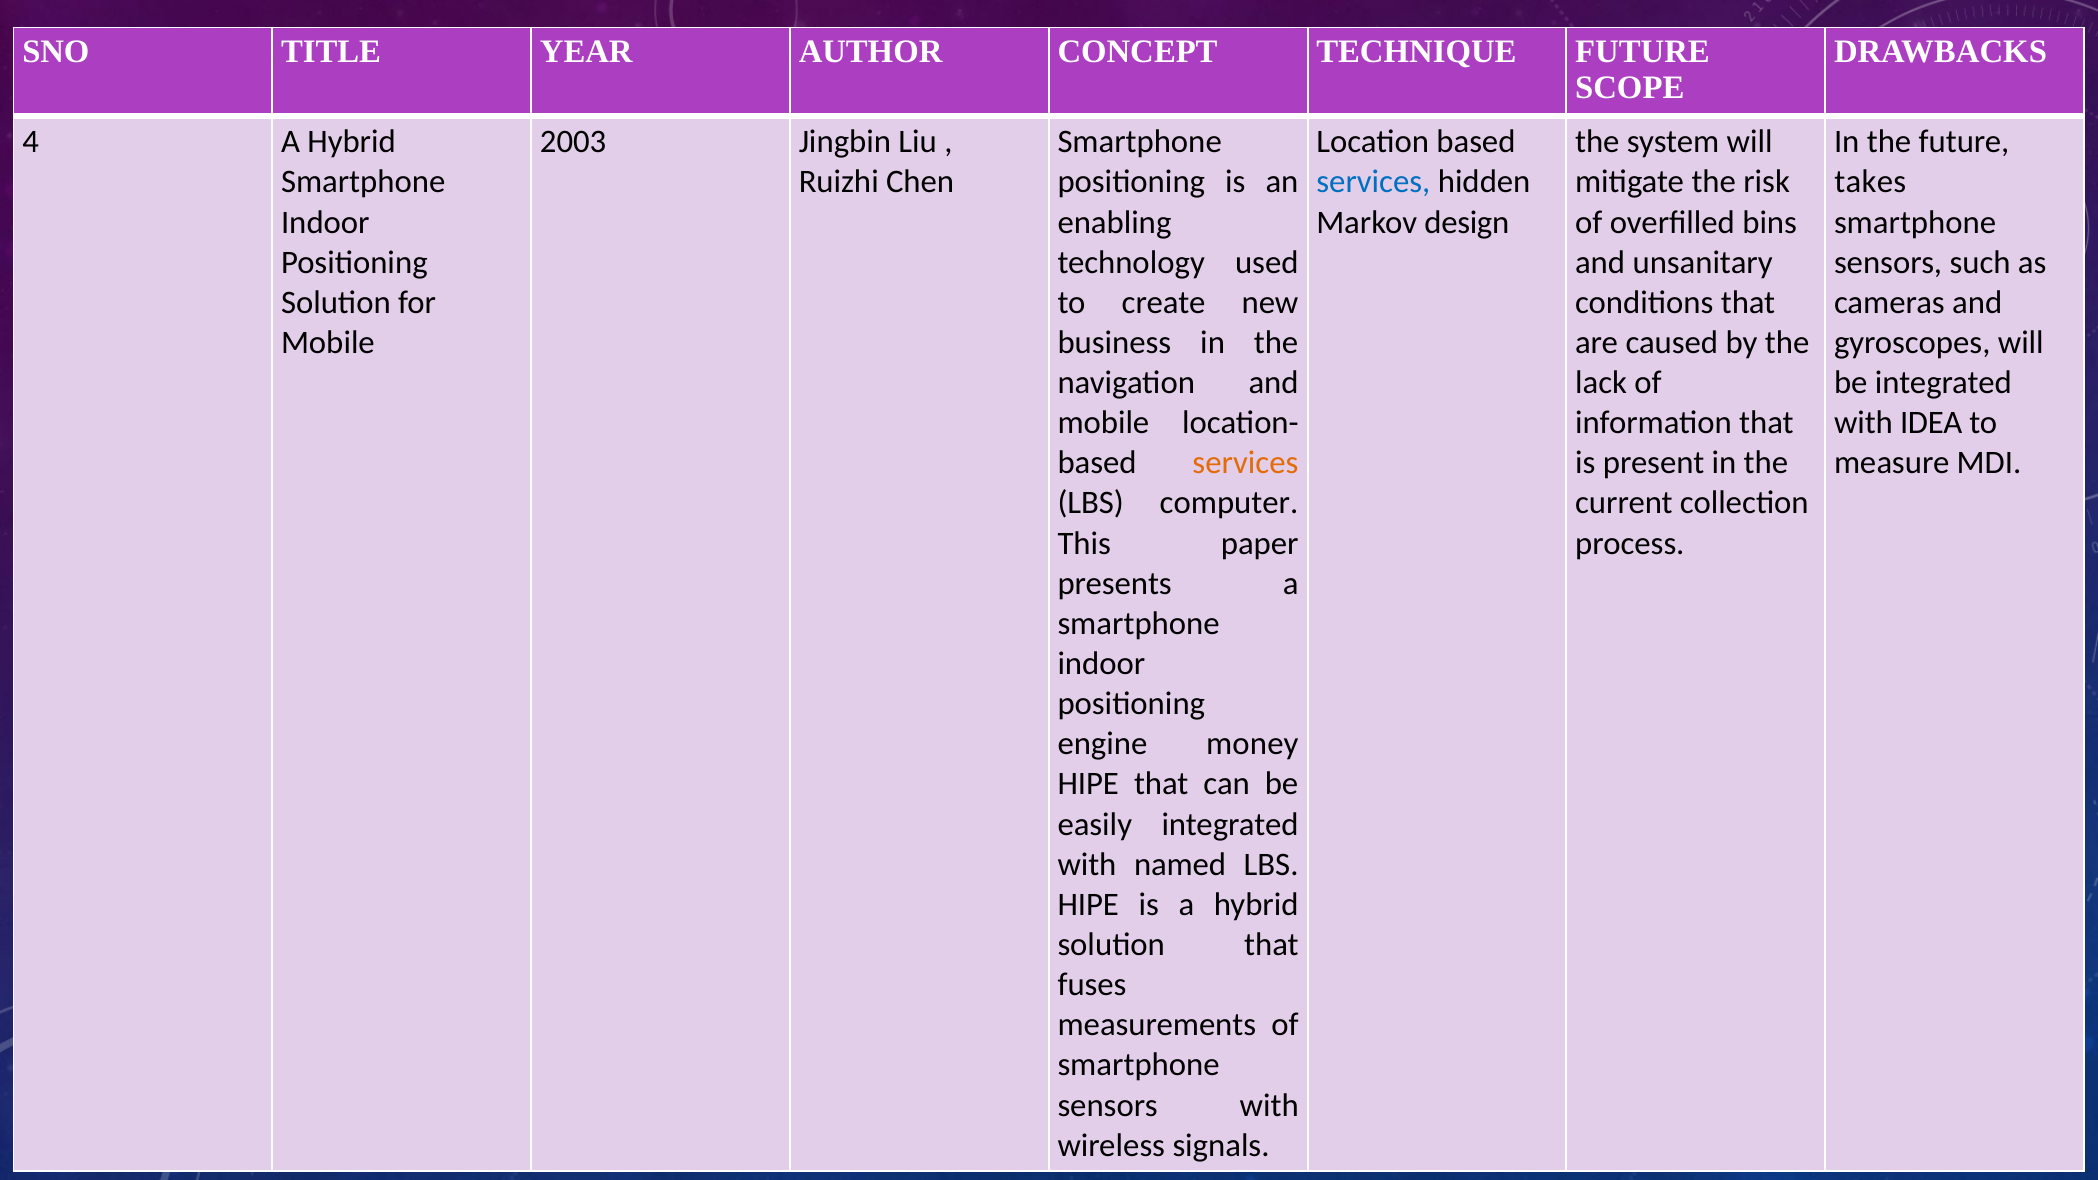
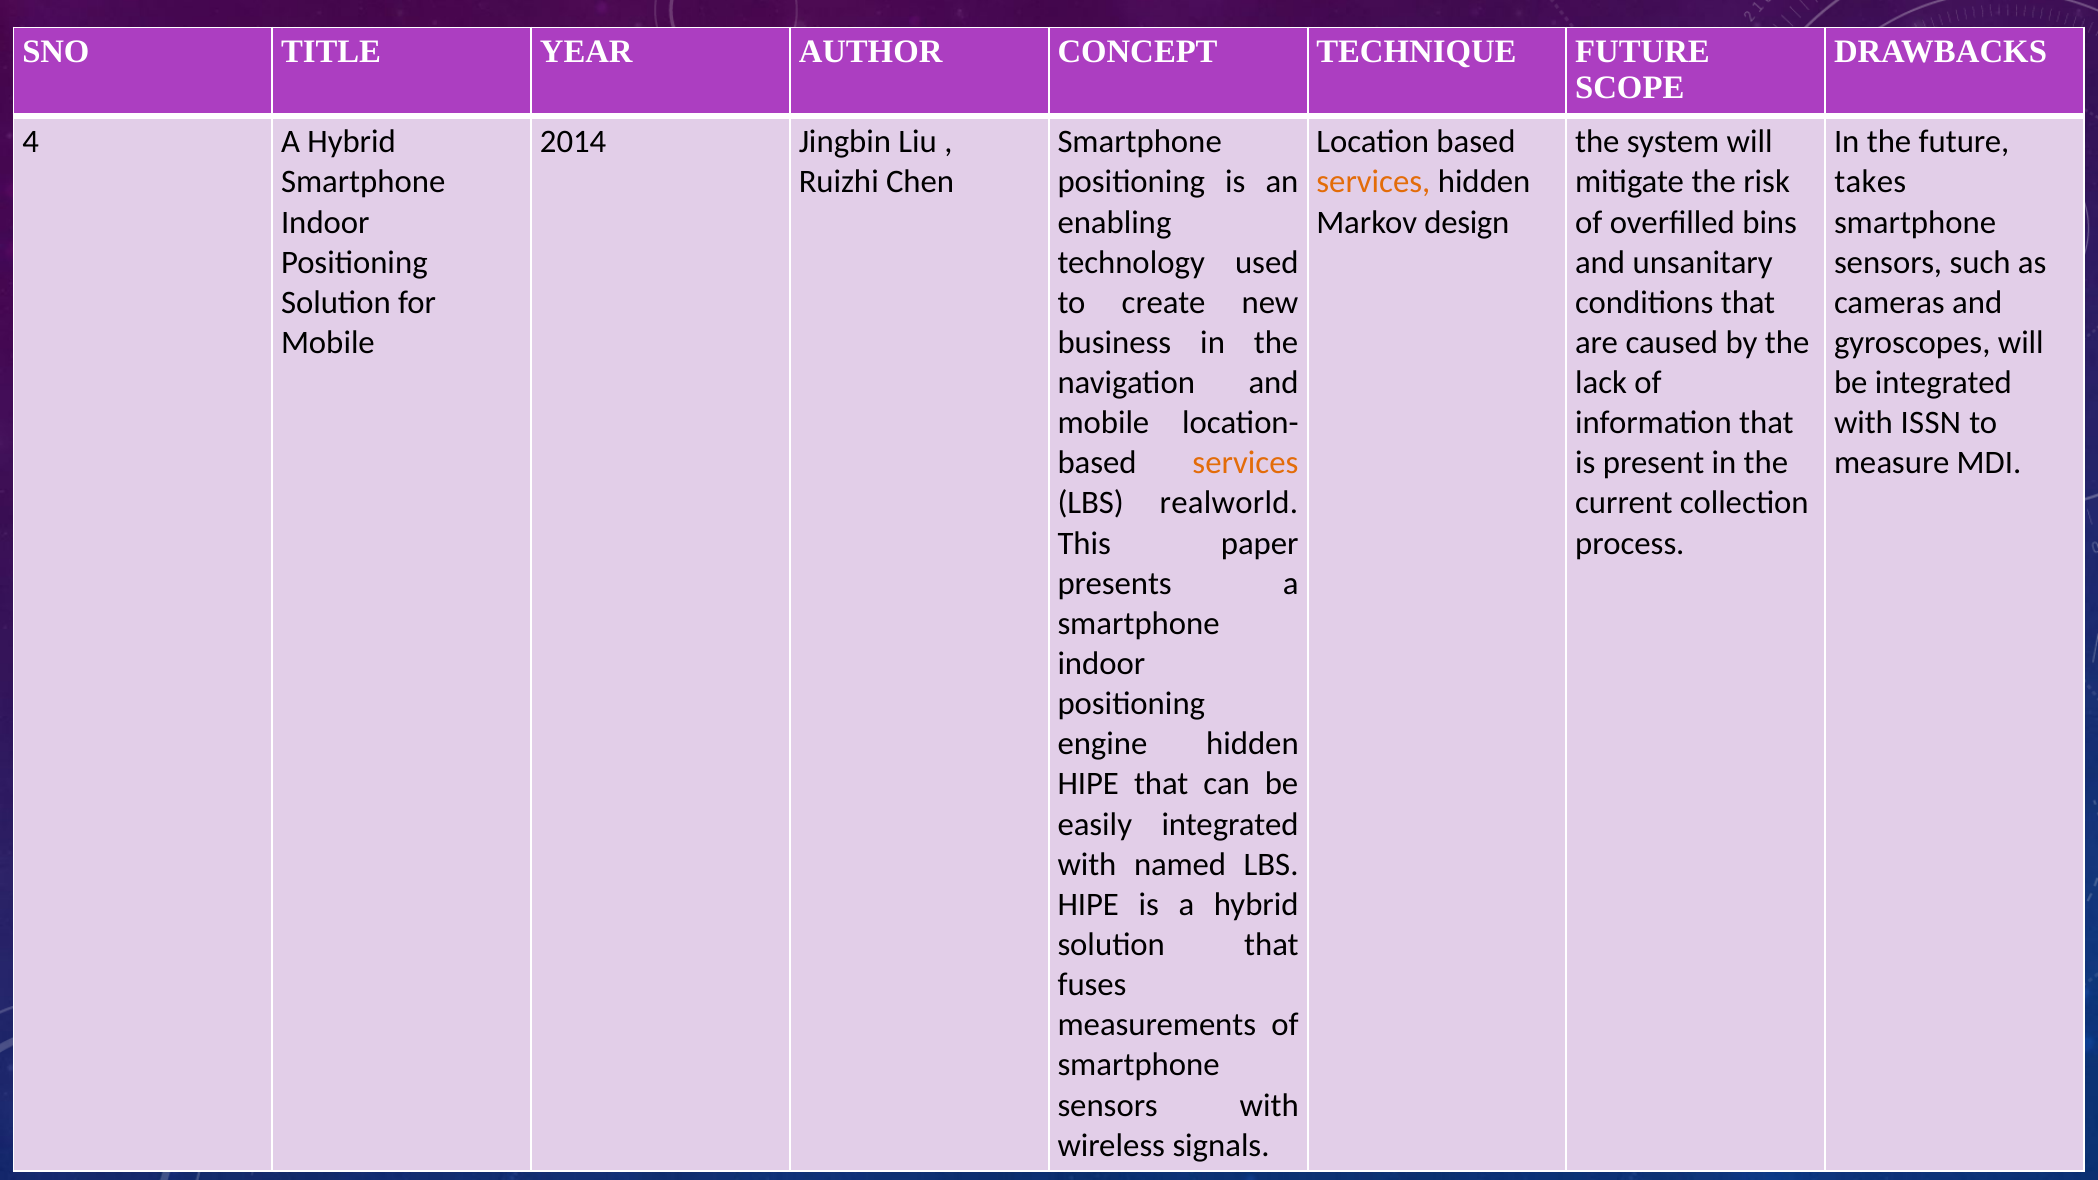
2003: 2003 -> 2014
services at (1373, 182) colour: blue -> orange
IDEA: IDEA -> ISSN
computer: computer -> realworld
engine money: money -> hidden
